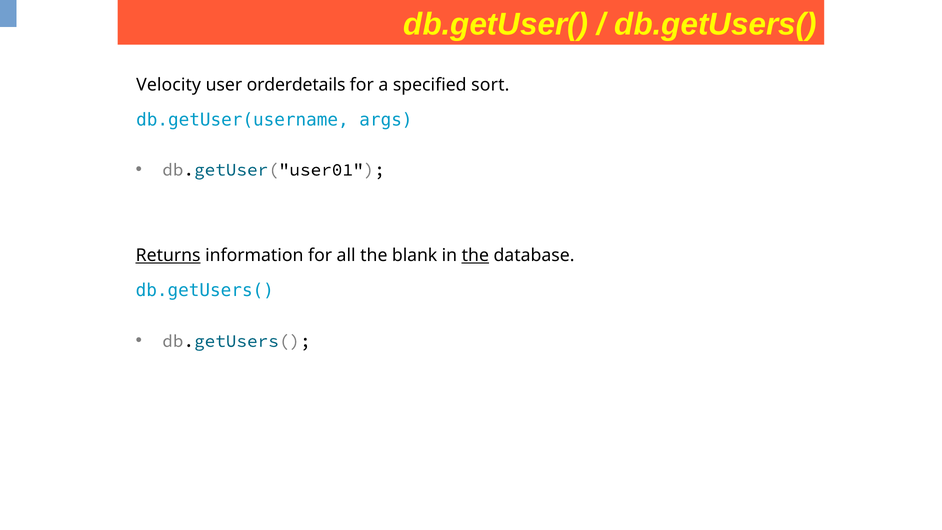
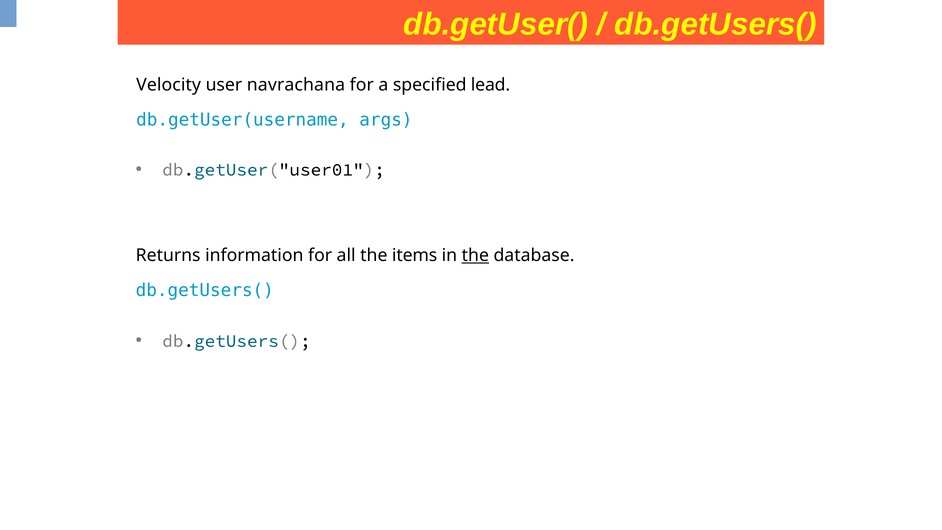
orderdetails: orderdetails -> navrachana
sort: sort -> lead
Returns underline: present -> none
blank: blank -> items
